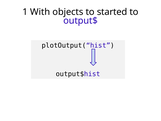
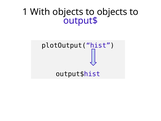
to started: started -> objects
